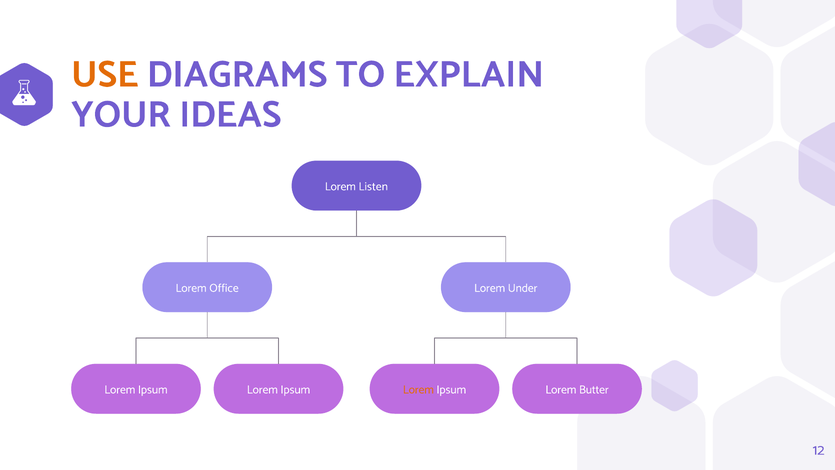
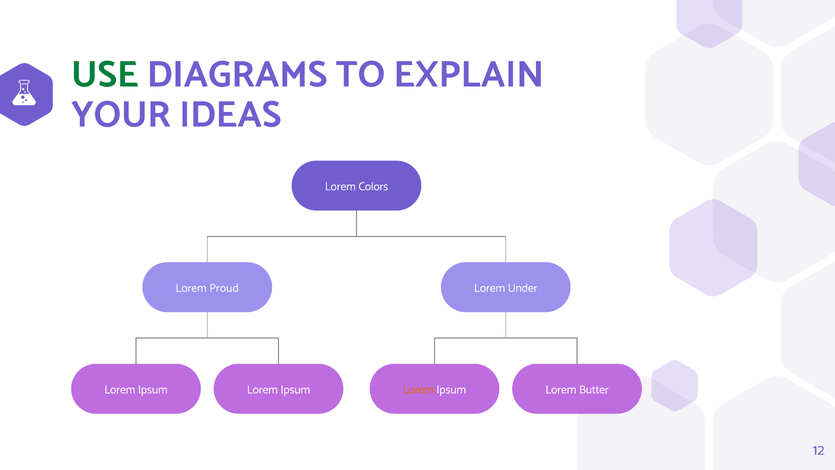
USE colour: orange -> green
Listen: Listen -> Colors
Office: Office -> Proud
